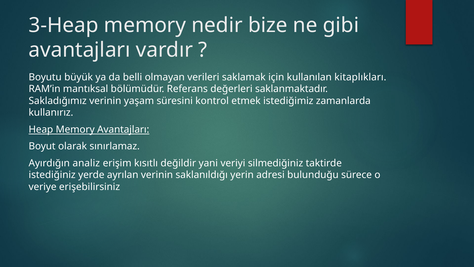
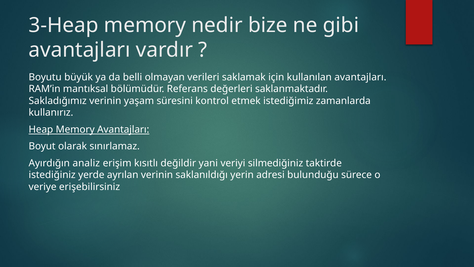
kullanılan kitaplıkları: kitaplıkları -> avantajları
